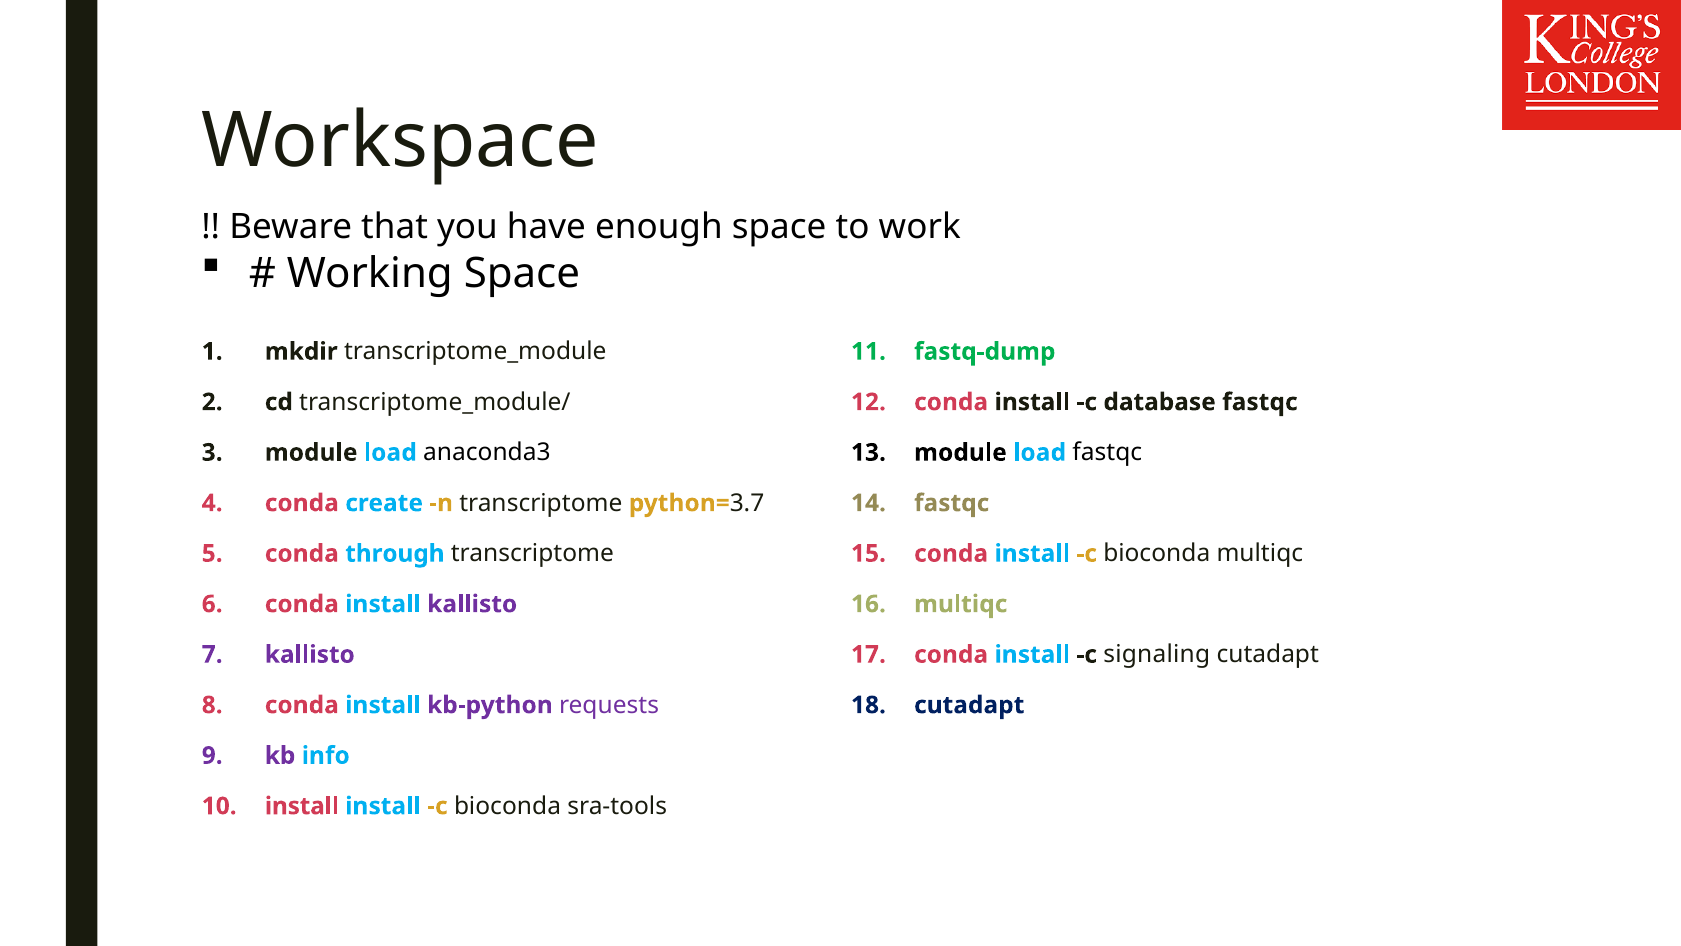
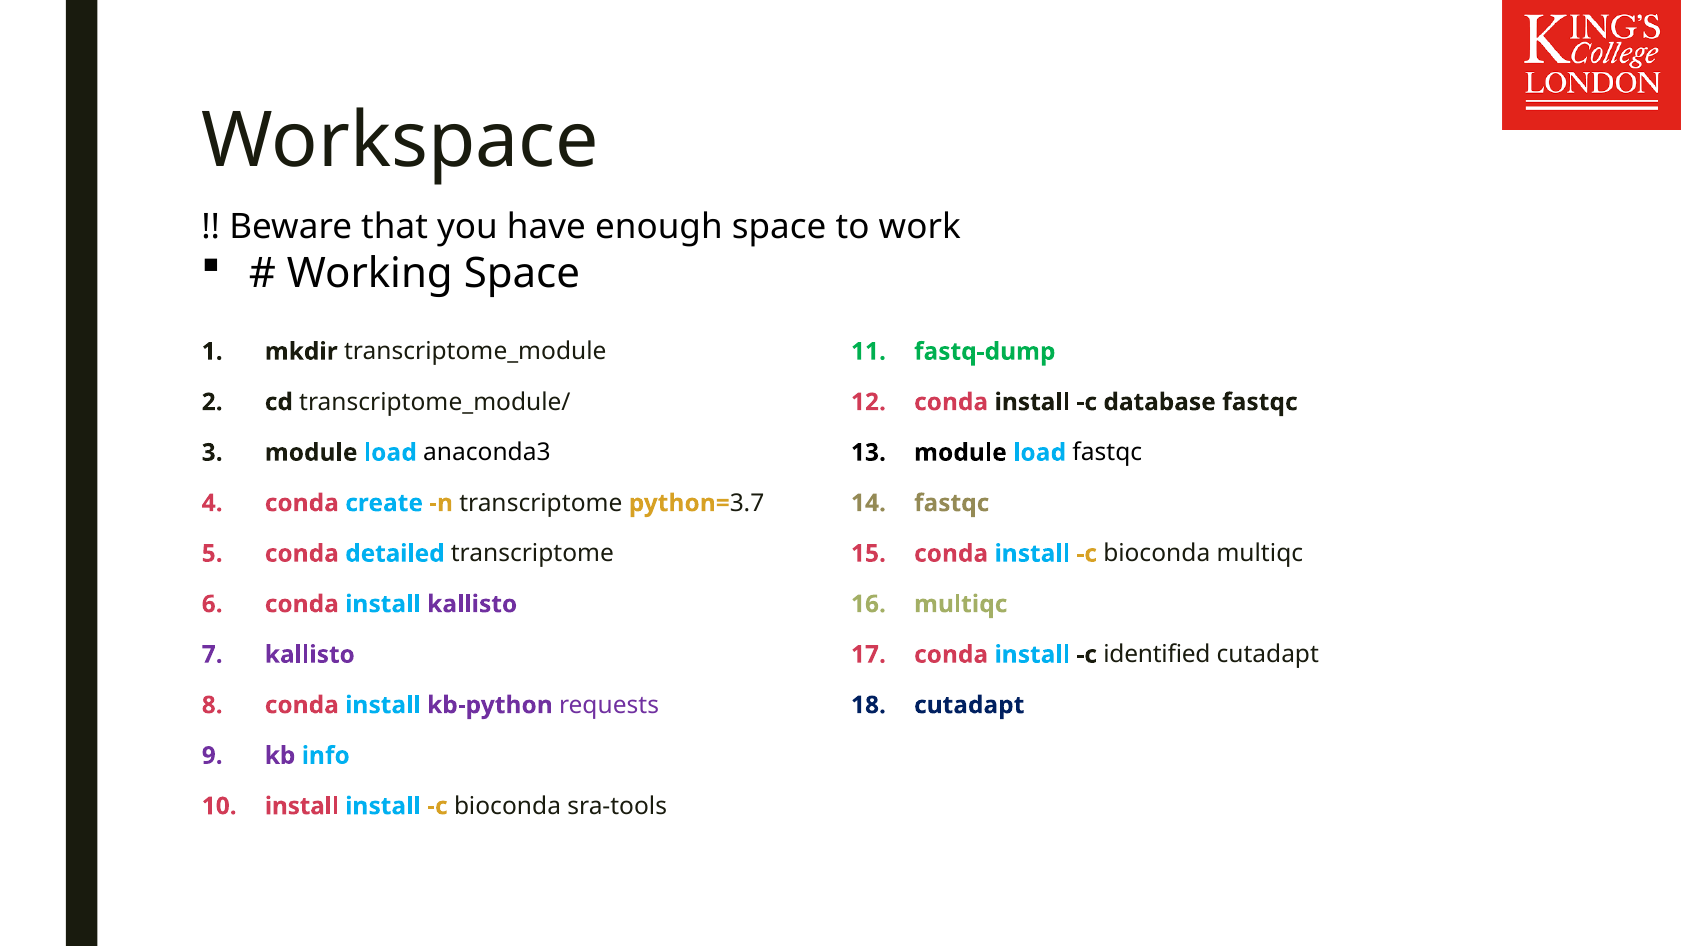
through: through -> detailed
signaling: signaling -> identified
